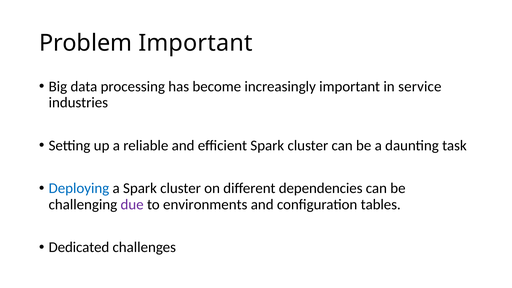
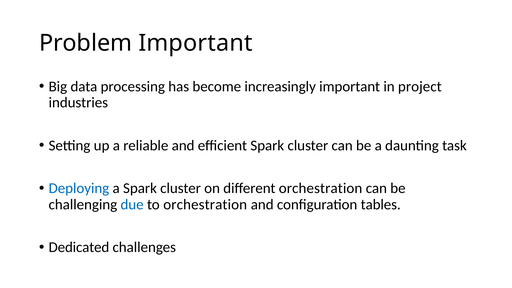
service: service -> project
different dependencies: dependencies -> orchestration
due colour: purple -> blue
to environments: environments -> orchestration
